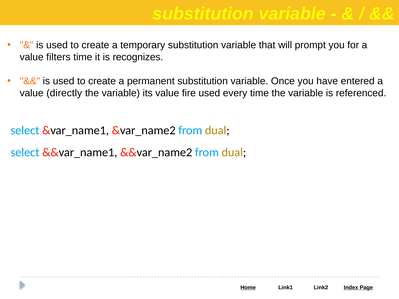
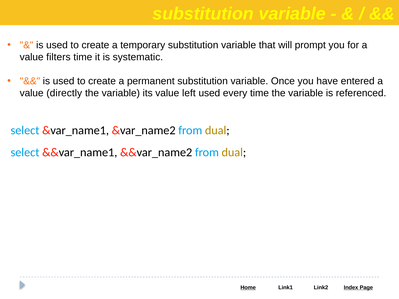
recognizes: recognizes -> systematic
fire: fire -> left
